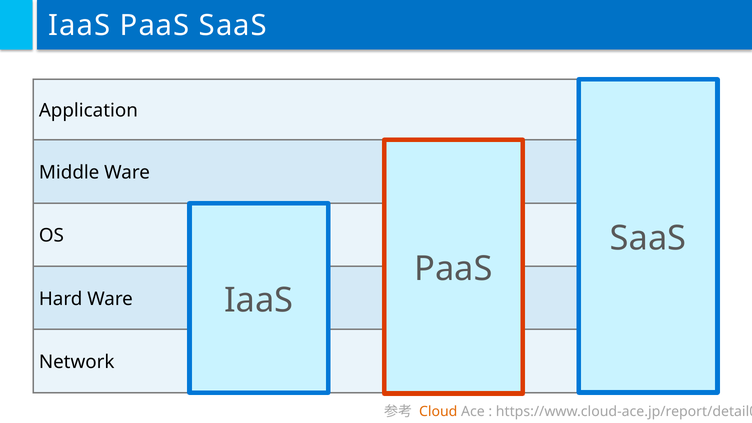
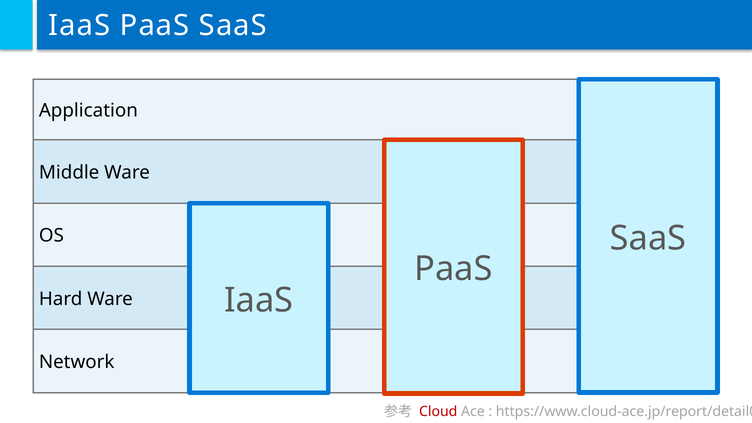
Cloud colour: orange -> red
